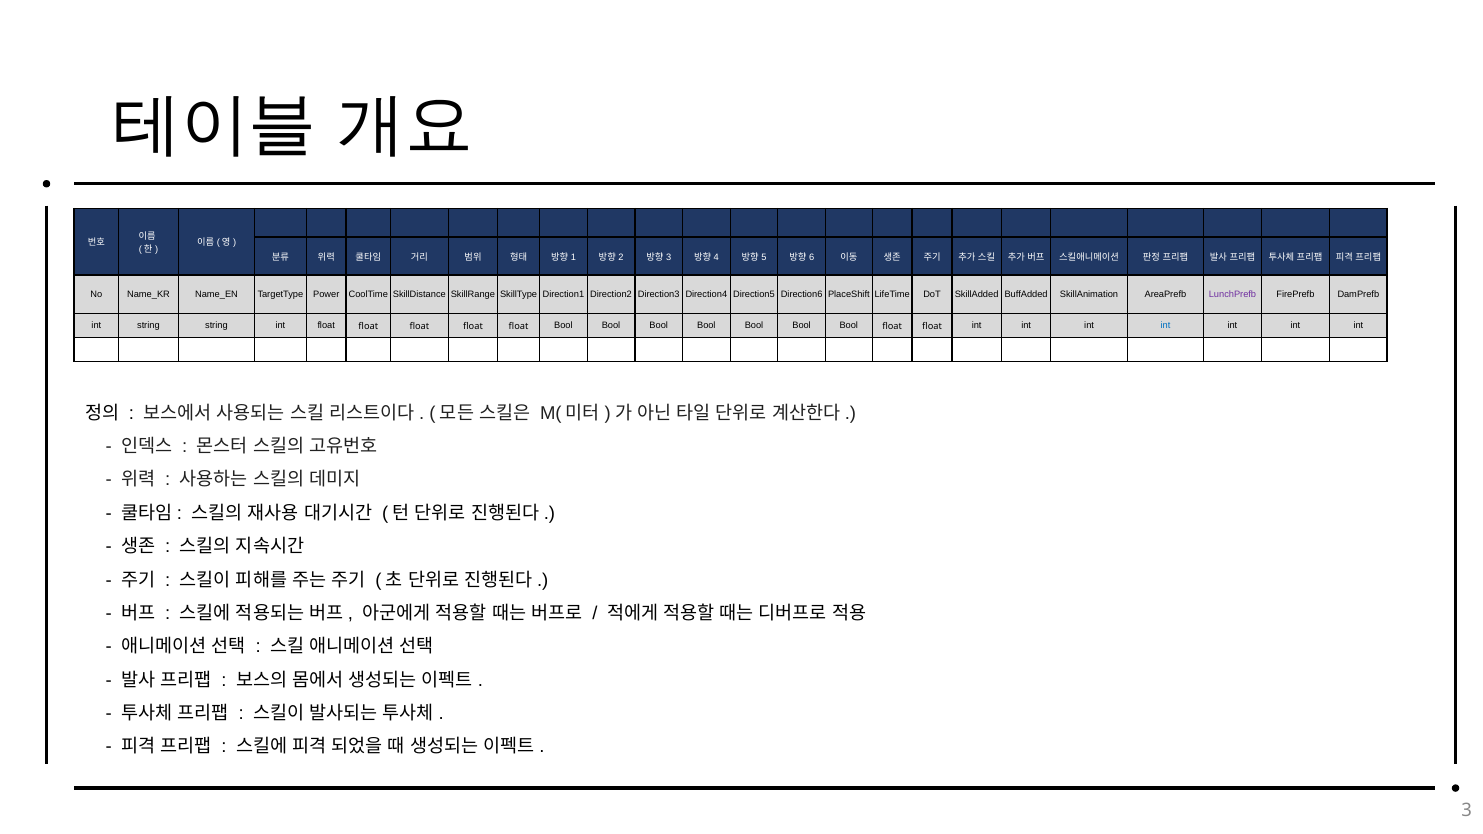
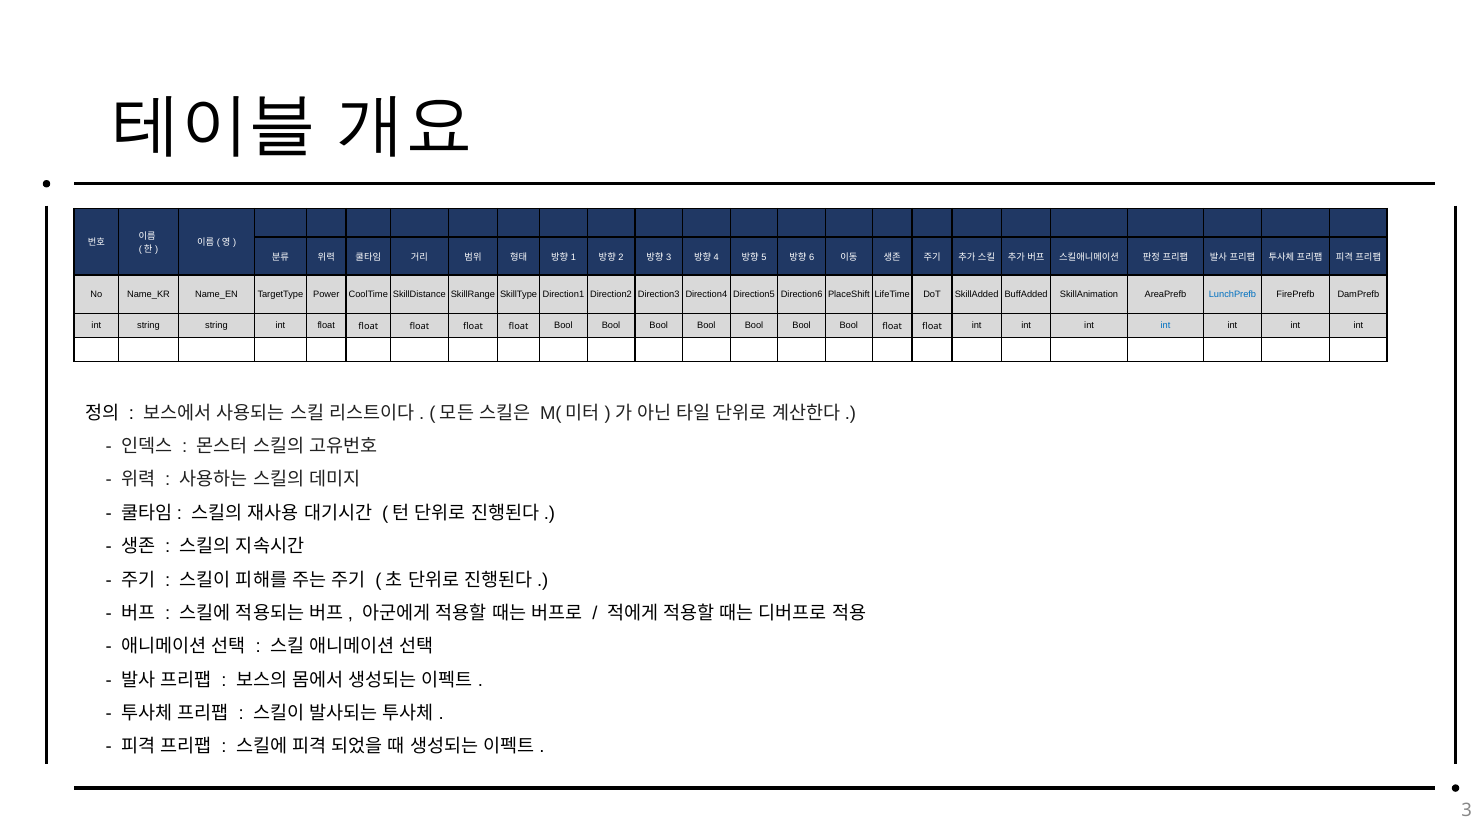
LunchPrefb colour: purple -> blue
